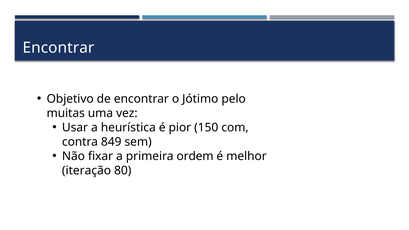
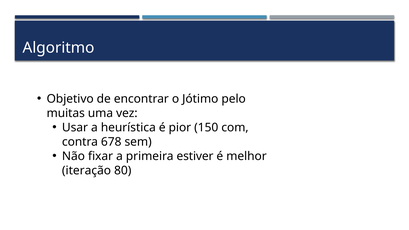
Encontrar at (58, 48): Encontrar -> Algoritmo
849: 849 -> 678
ordem: ordem -> estiver
